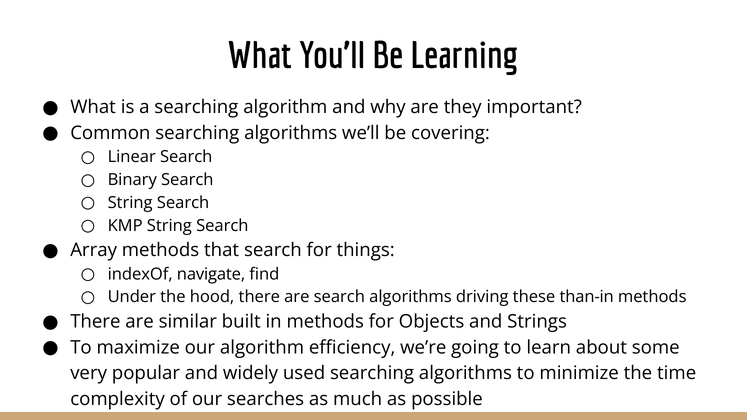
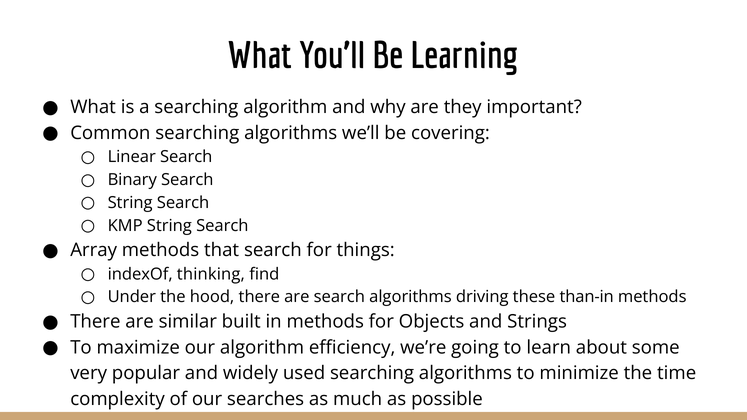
navigate: navigate -> thinking
